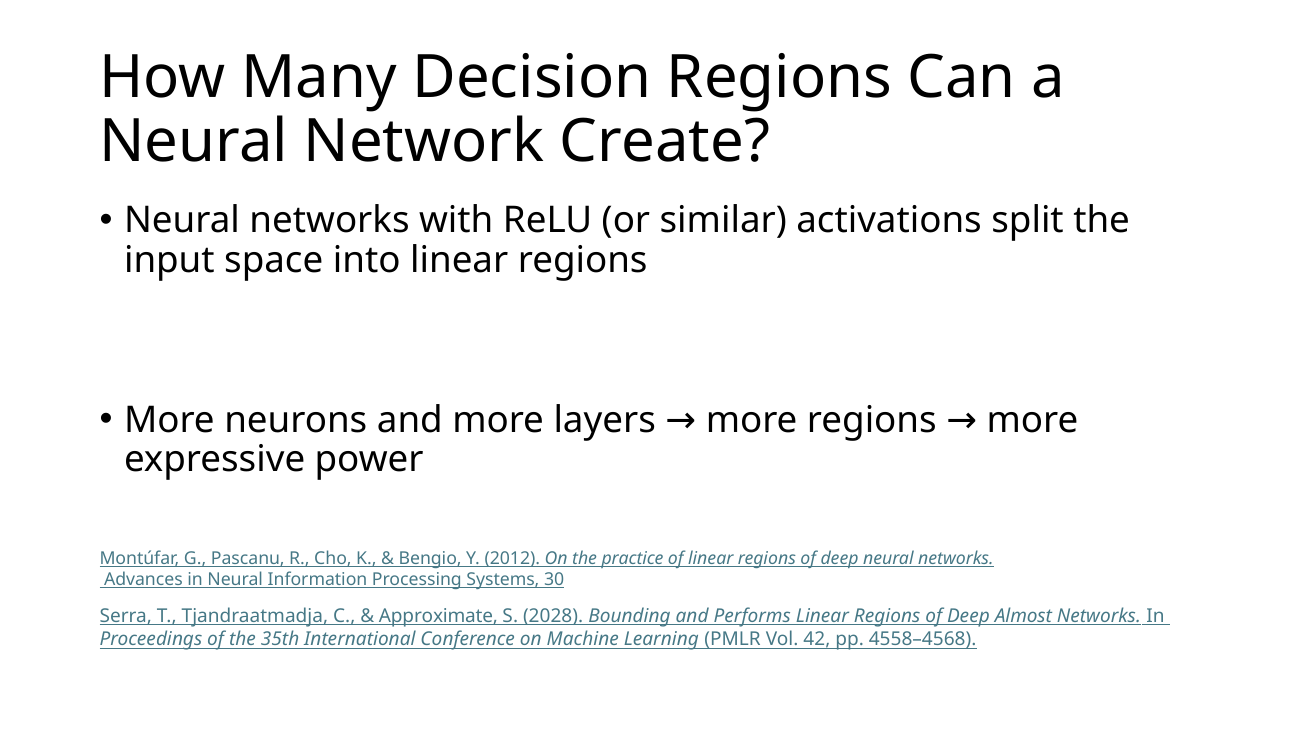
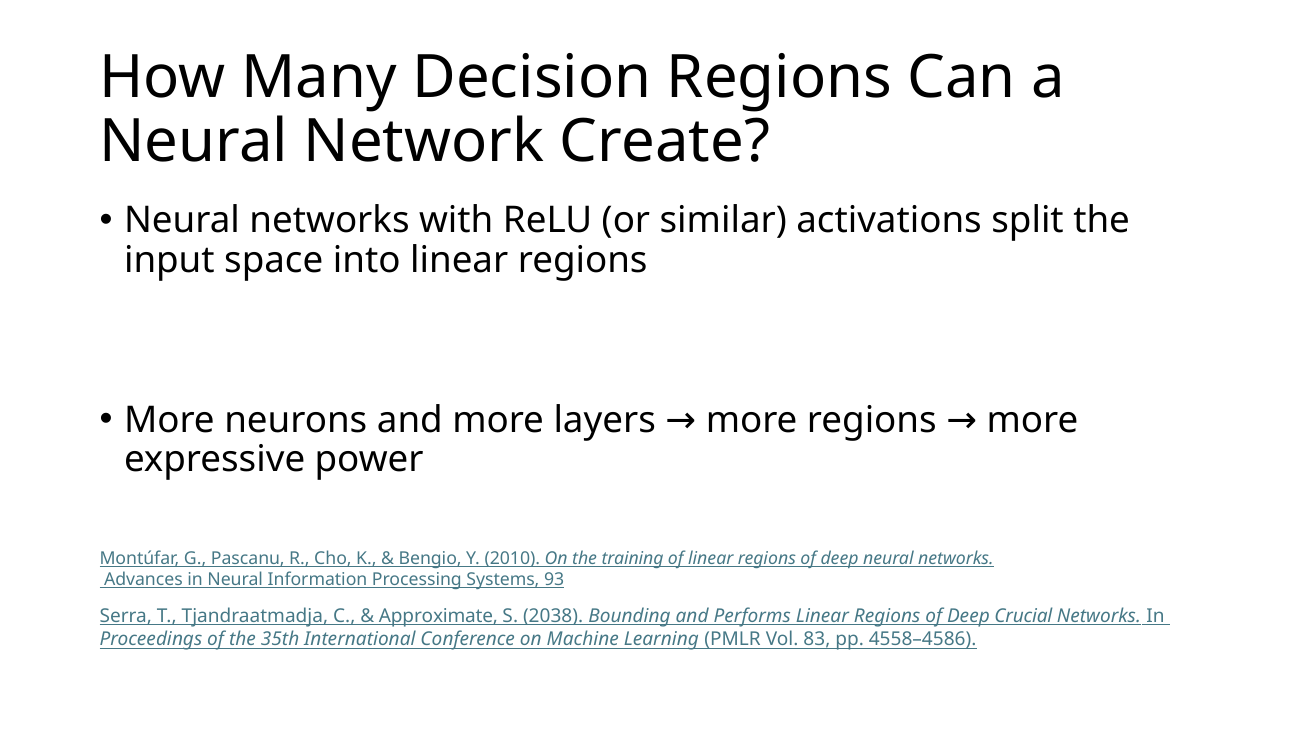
2012: 2012 -> 2010
practice: practice -> training
30: 30 -> 93
2028: 2028 -> 2038
Almost: Almost -> Crucial
42: 42 -> 83
4558–4568: 4558–4568 -> 4558–4586
